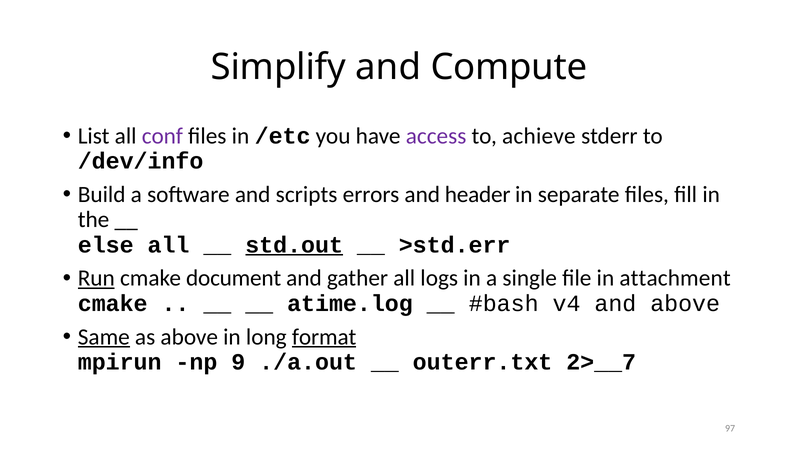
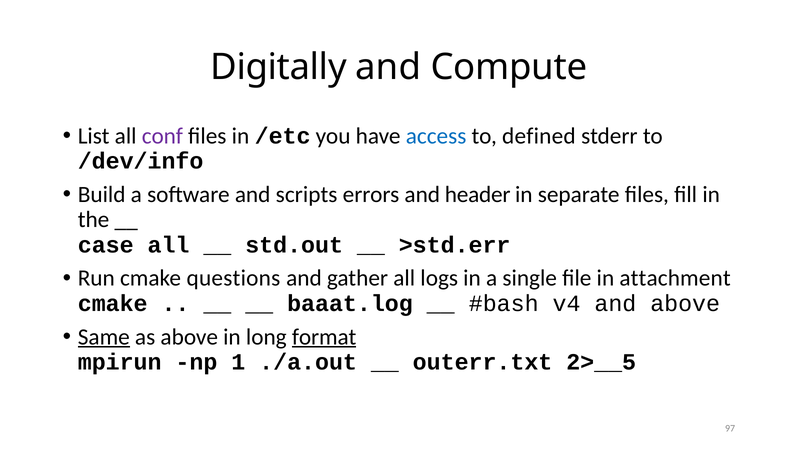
Simplify: Simplify -> Digitally
access colour: purple -> blue
achieve: achieve -> defined
else: else -> case
std.out underline: present -> none
Run underline: present -> none
document: document -> questions
atime.log: atime.log -> baaat.log
9: 9 -> 1
2>__7: 2>__7 -> 2>__5
